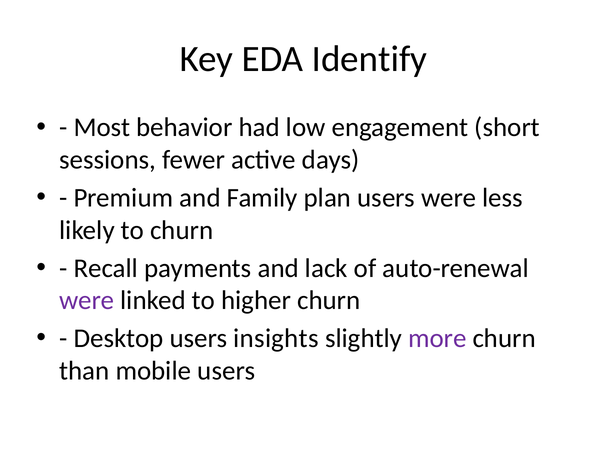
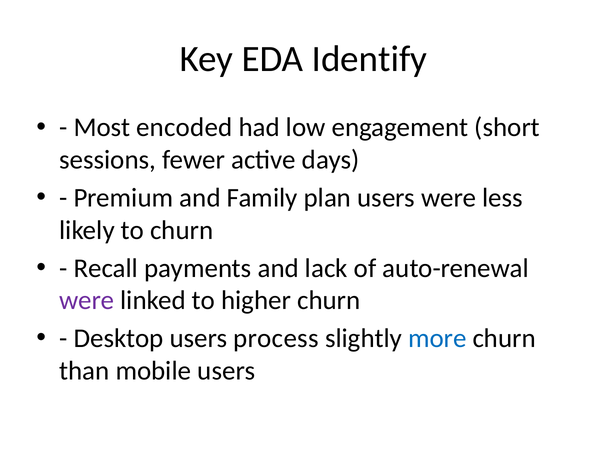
behavior: behavior -> encoded
insights: insights -> process
more colour: purple -> blue
